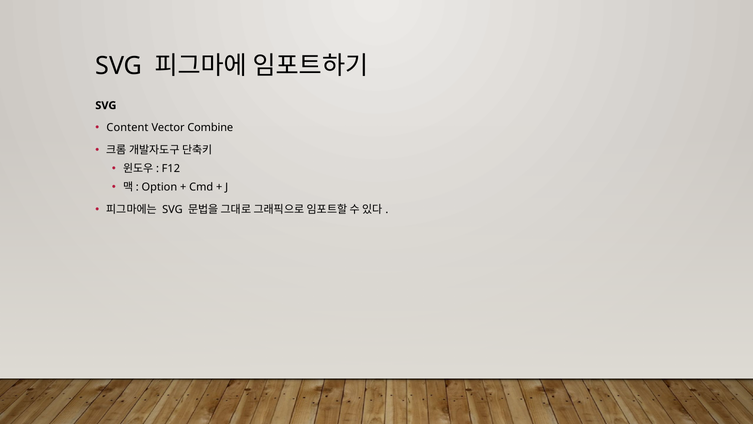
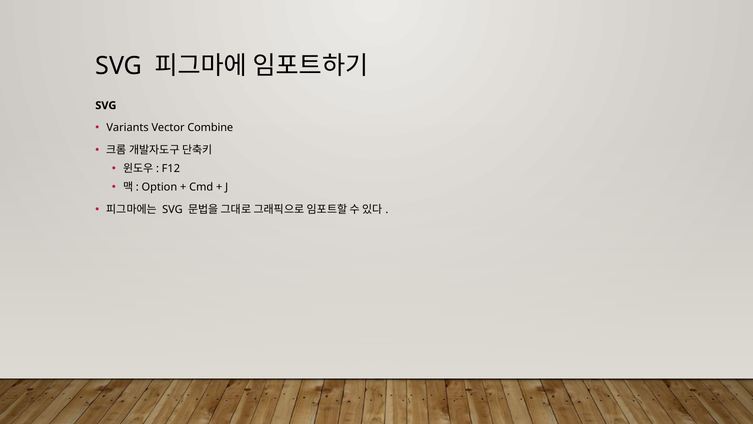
Content: Content -> Variants
